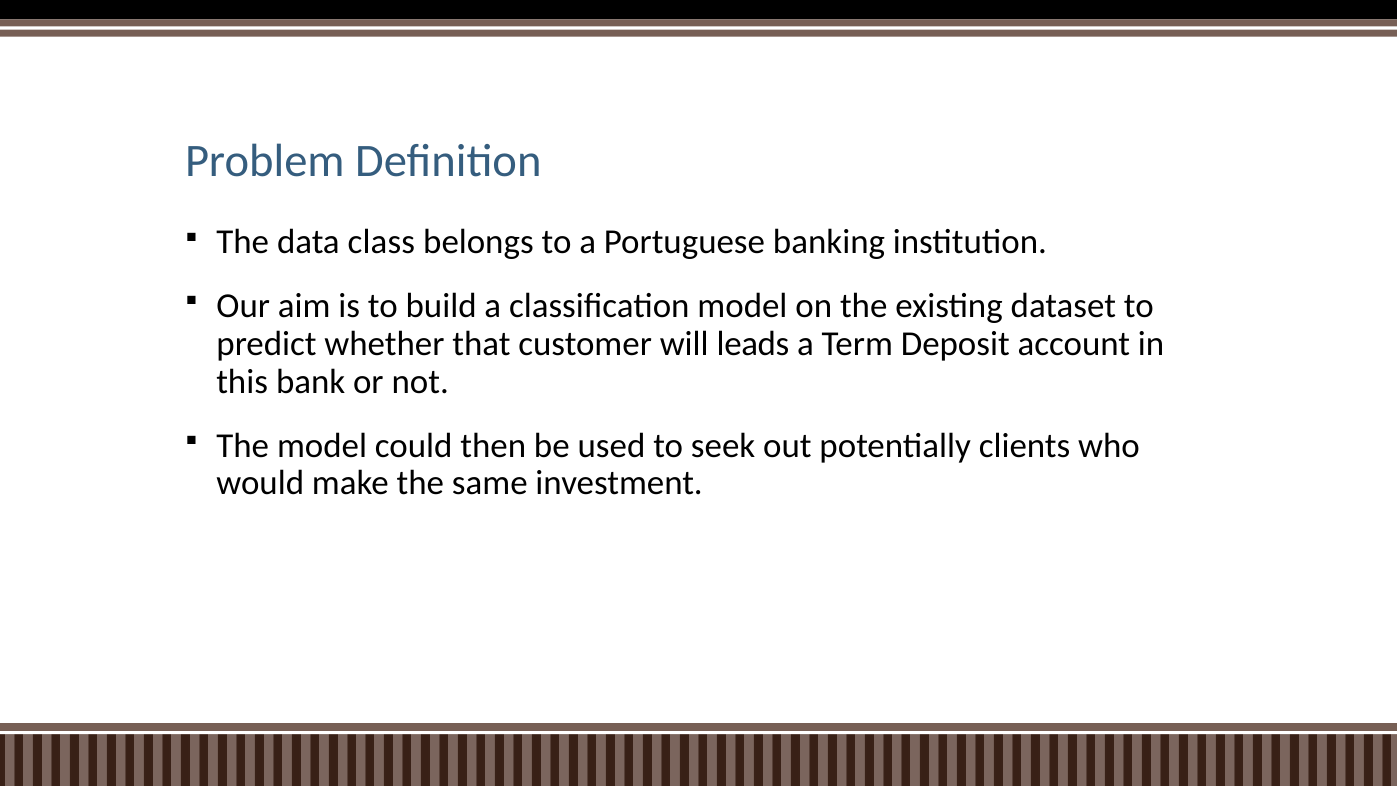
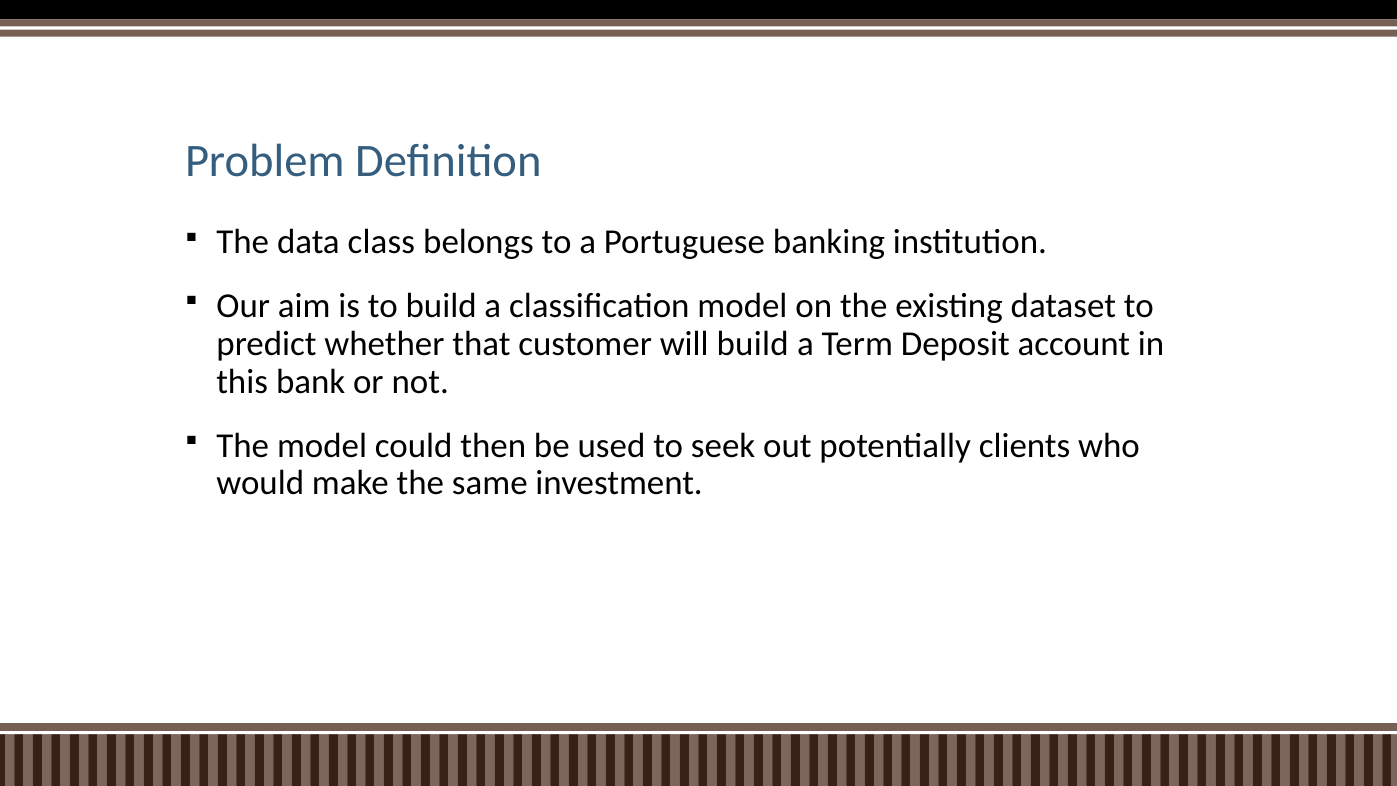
will leads: leads -> build
